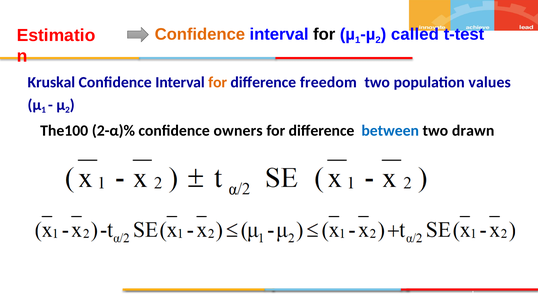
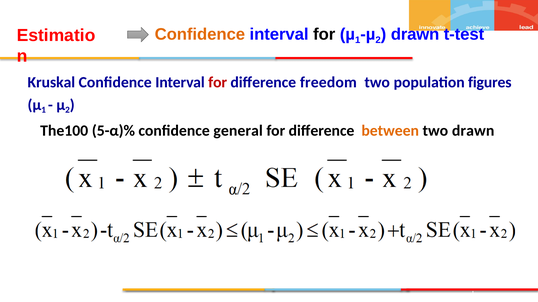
called at (415, 35): called -> drawn
for at (218, 82) colour: orange -> red
values: values -> figures
2-α)%: 2-α)% -> 5-α)%
owners: owners -> general
between colour: blue -> orange
